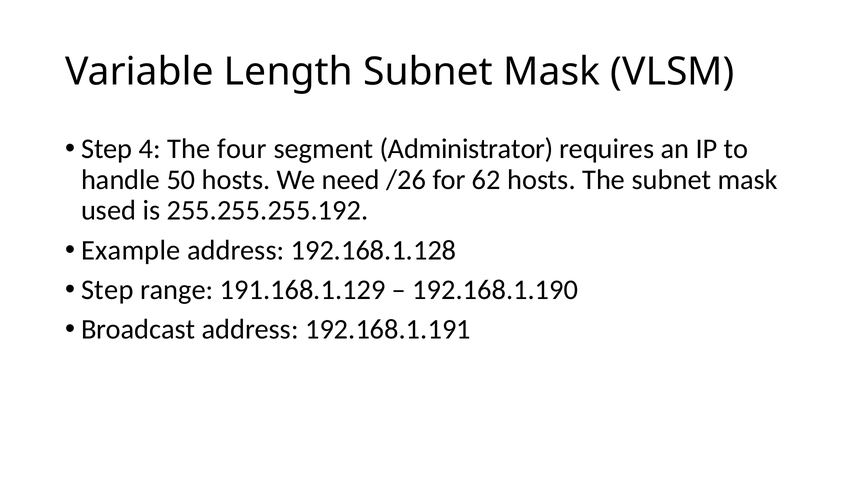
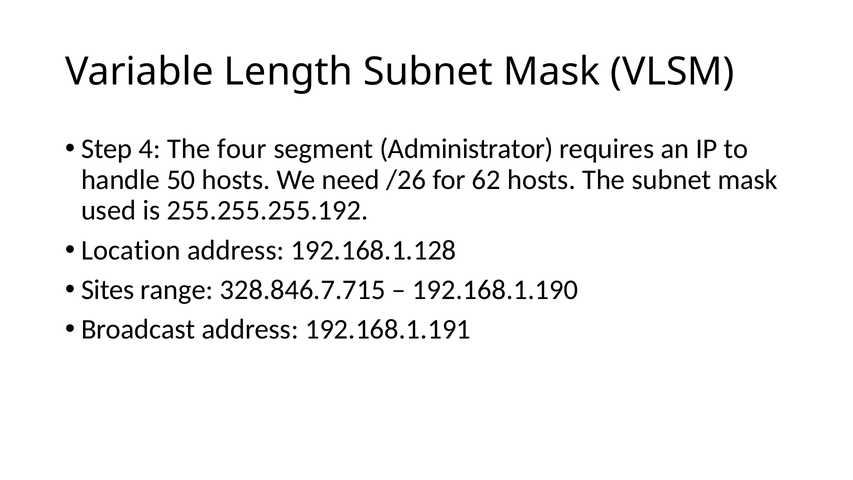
Example: Example -> Location
Step at (107, 290): Step -> Sites
191.168.1.129: 191.168.1.129 -> 328.846.7.715
